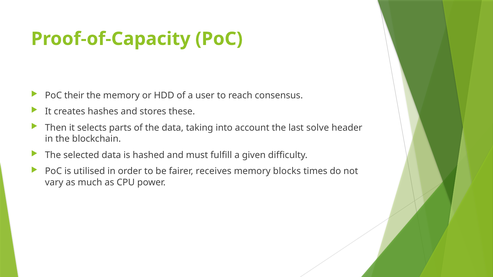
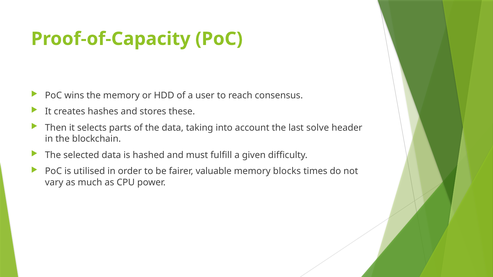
their: their -> wins
receives: receives -> valuable
